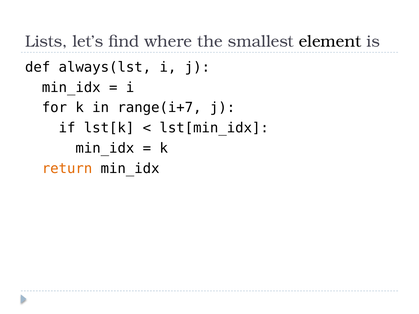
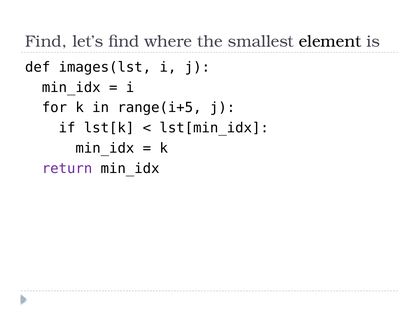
Lists at (46, 42): Lists -> Find
always(lst: always(lst -> images(lst
range(i+7: range(i+7 -> range(i+5
return colour: orange -> purple
